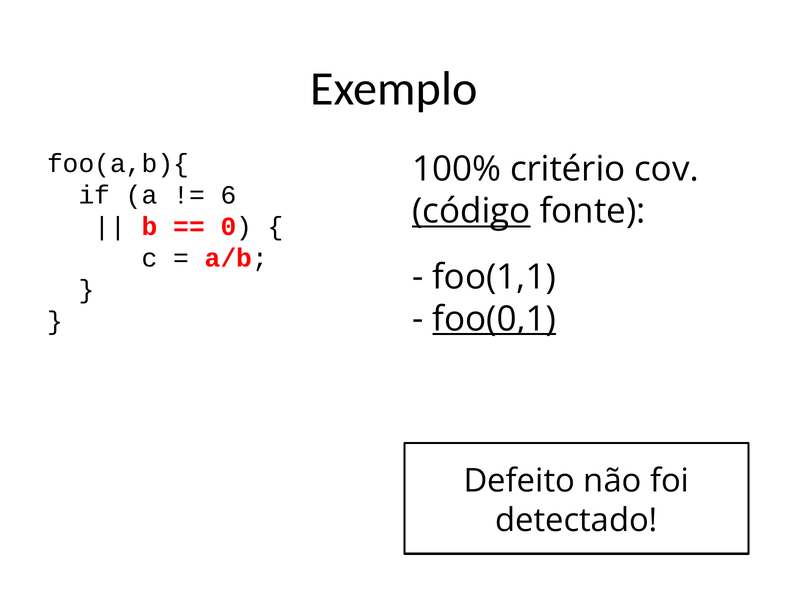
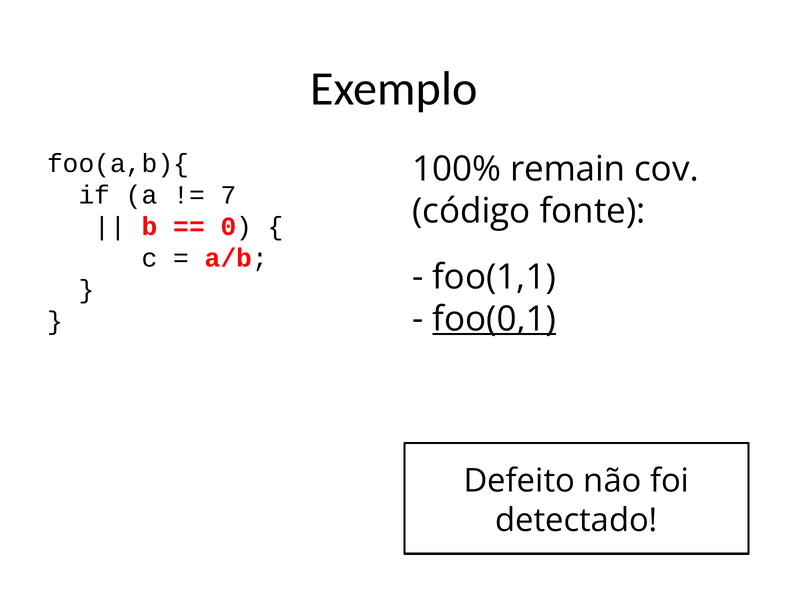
critério: critério -> remain
6: 6 -> 7
código underline: present -> none
